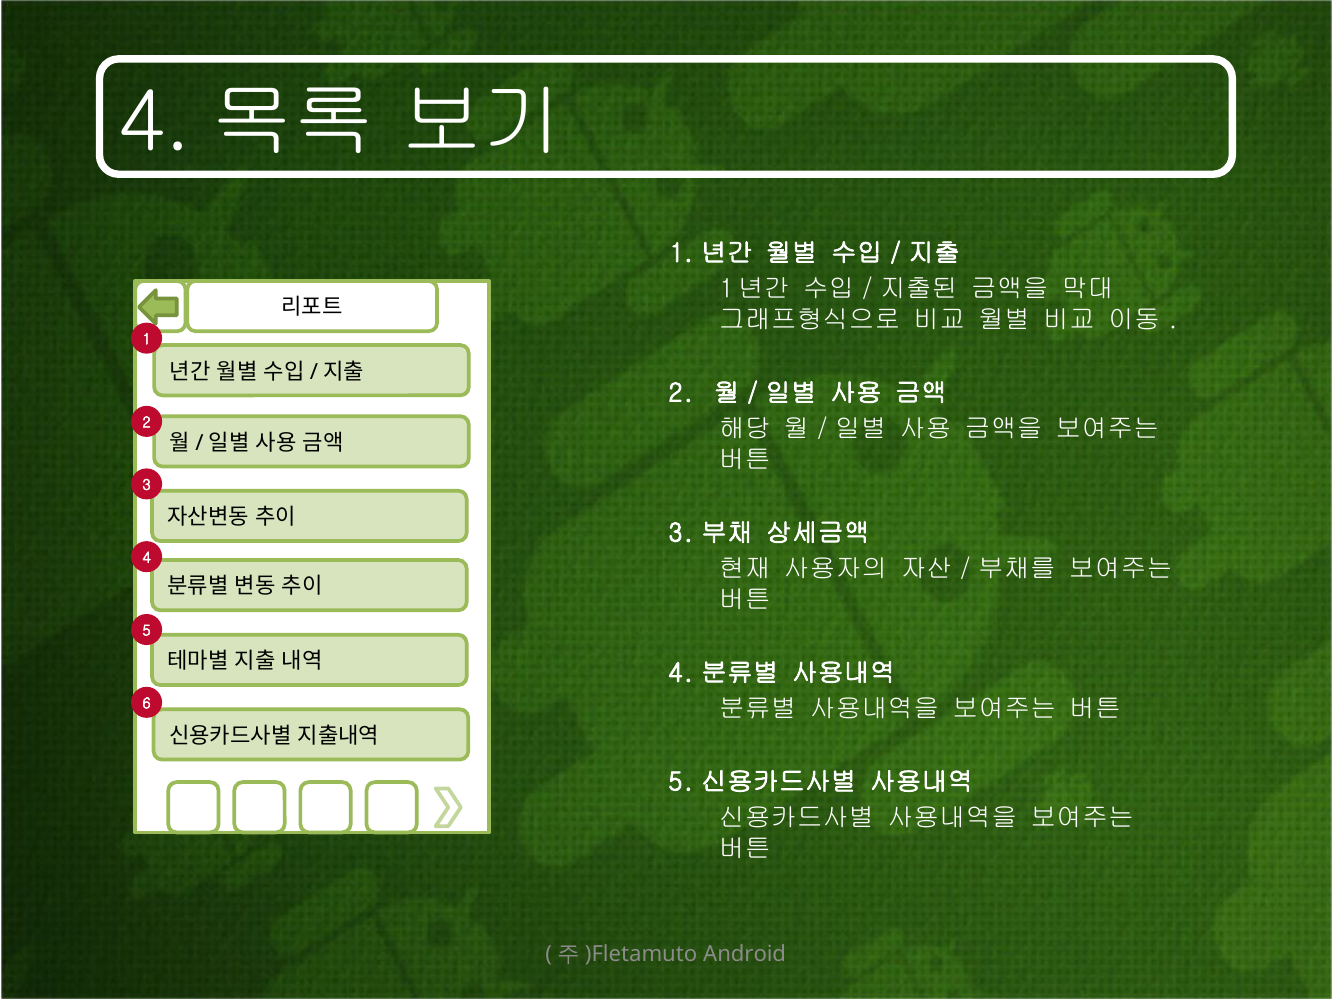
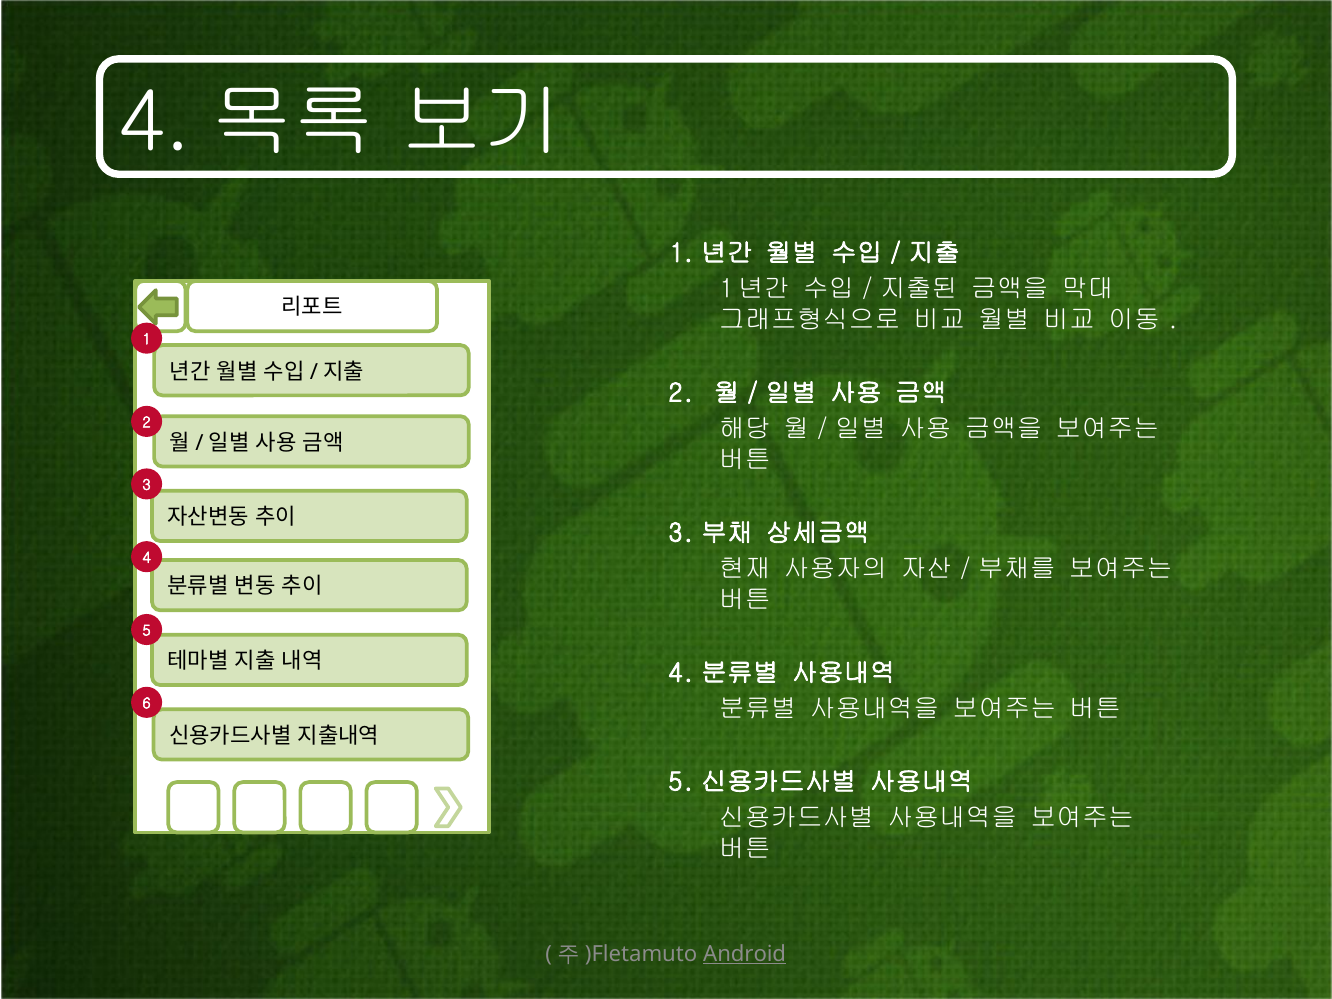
Android underline: none -> present
